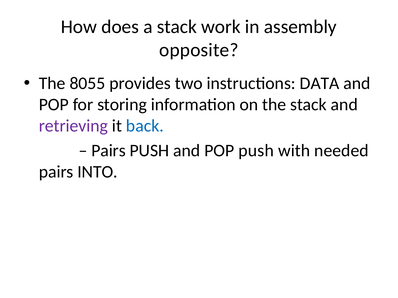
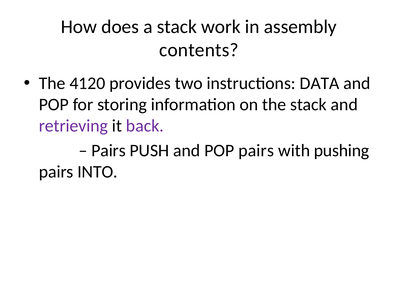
opposite: opposite -> contents
8055: 8055 -> 4120
back colour: blue -> purple
POP push: push -> pairs
needed: needed -> pushing
